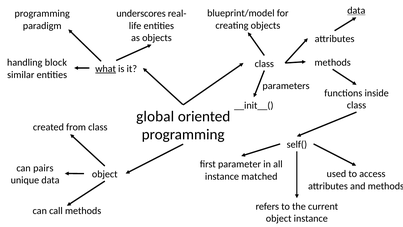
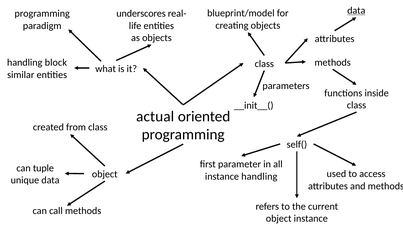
what underline: present -> none
global: global -> actual
pairs: pairs -> tuple
instance matched: matched -> handling
